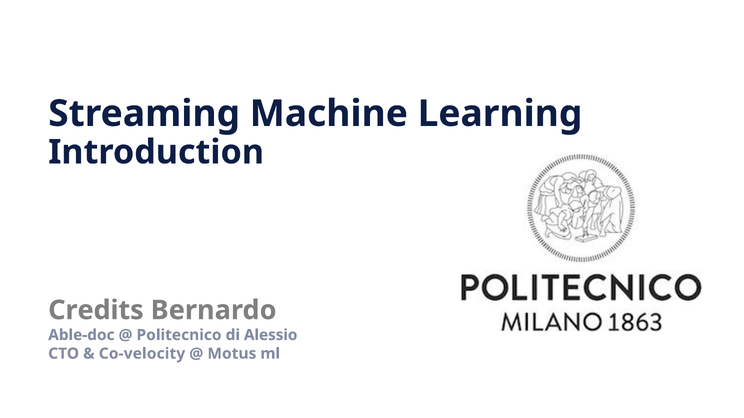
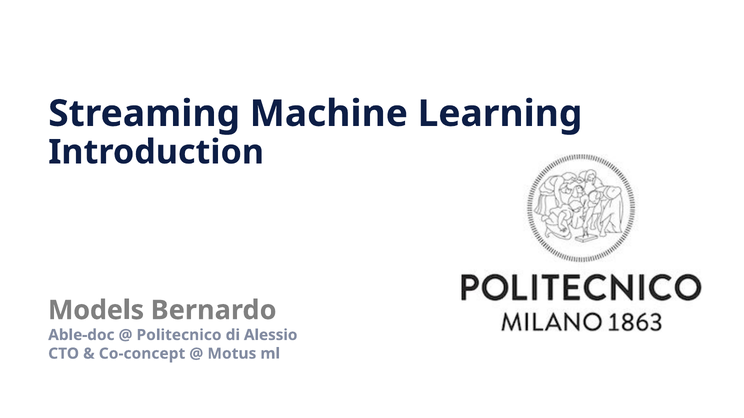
Credits: Credits -> Models
Co-velocity: Co-velocity -> Co-concept
